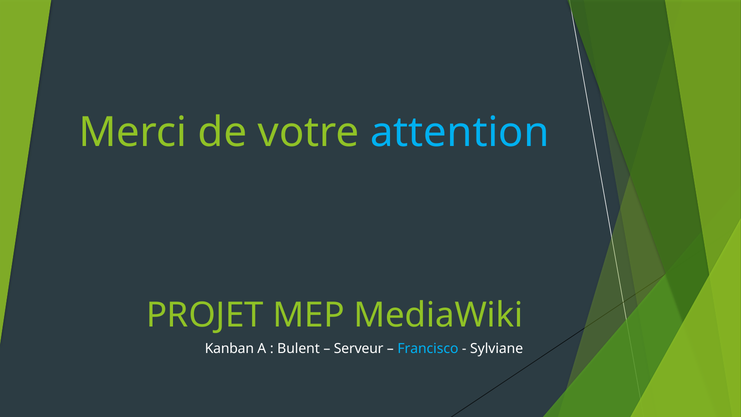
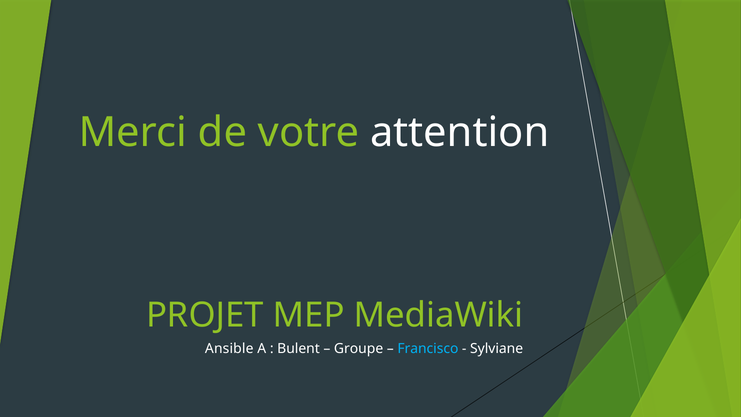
attention colour: light blue -> white
Kanban: Kanban -> Ansible
Serveur: Serveur -> Groupe
